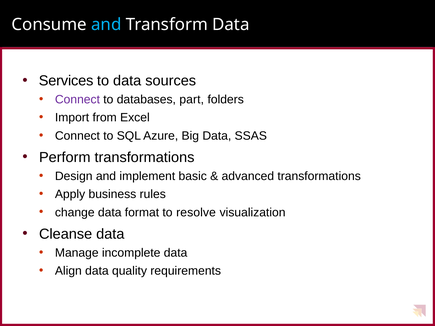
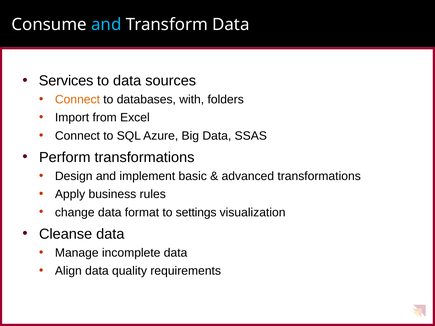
Connect at (77, 100) colour: purple -> orange
part: part -> with
resolve: resolve -> settings
